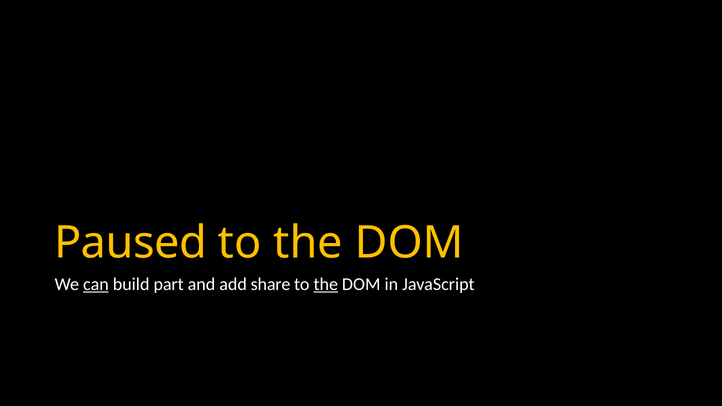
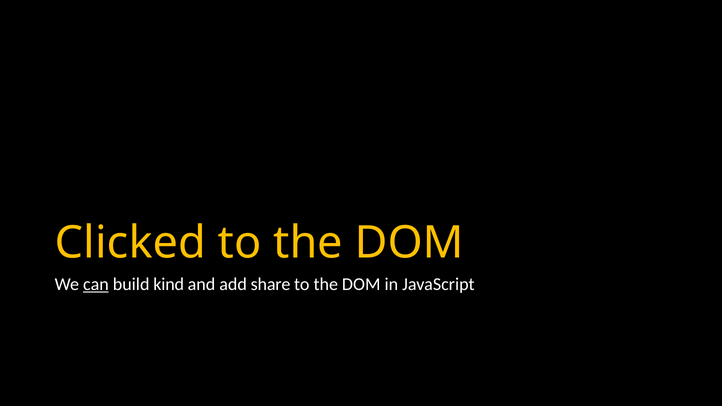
Paused: Paused -> Clicked
part: part -> kind
the at (326, 284) underline: present -> none
